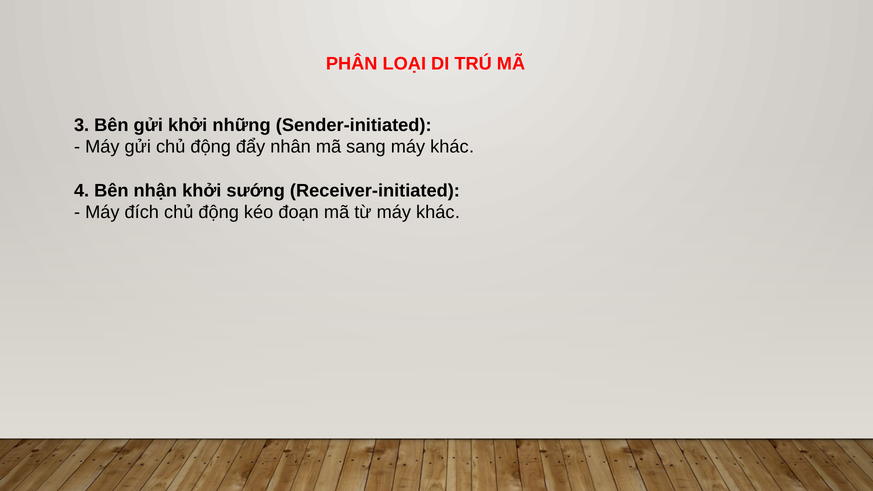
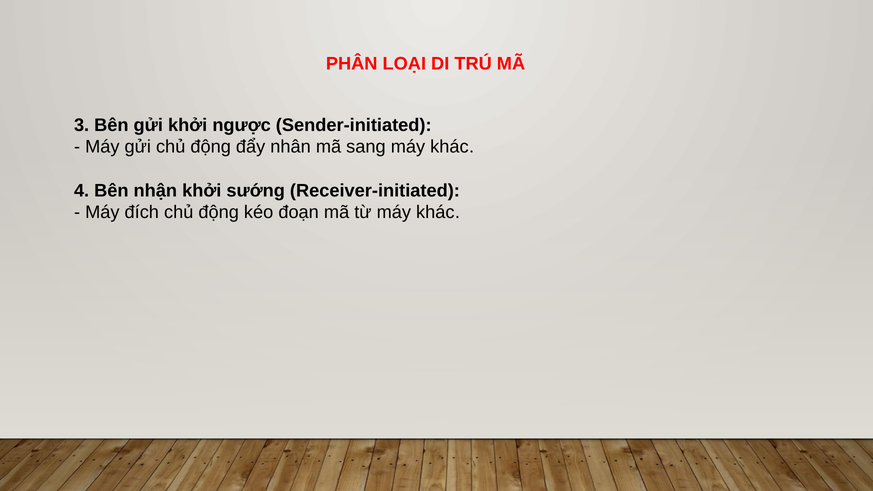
những: những -> ngược
